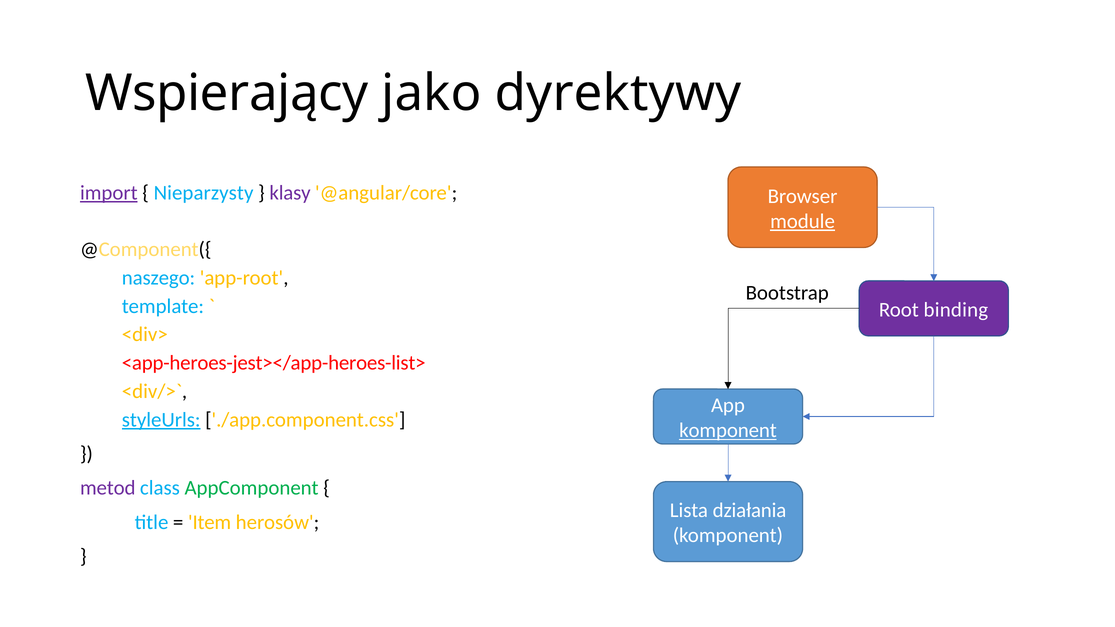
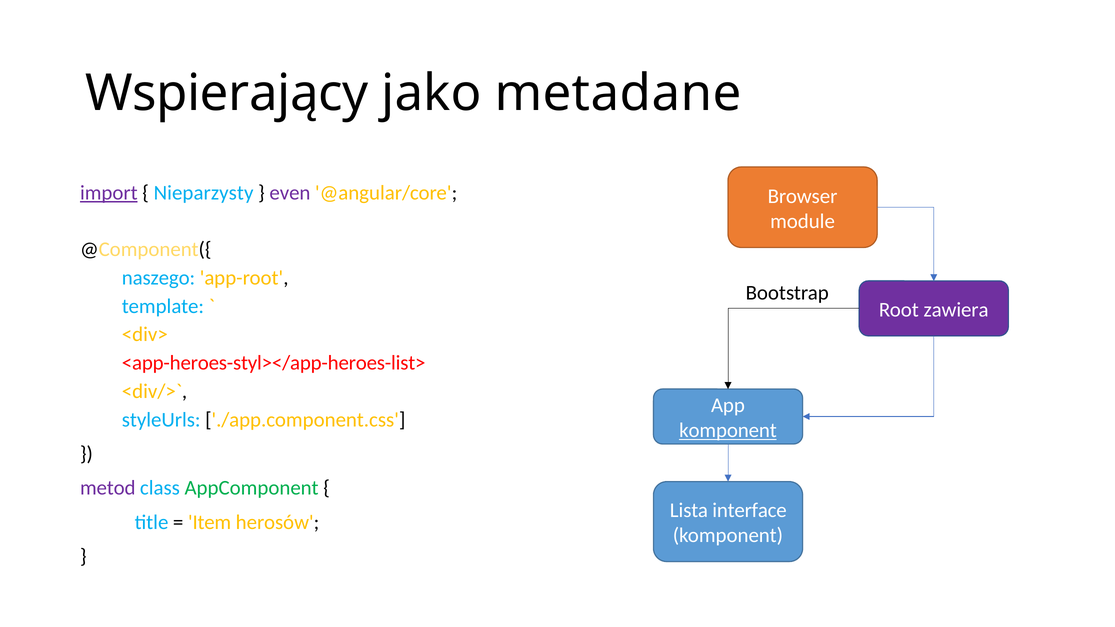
dyrektywy: dyrektywy -> metadane
klasy: klasy -> even
module underline: present -> none
binding: binding -> zawiera
<app-heroes-jest></app-heroes-list>: <app-heroes-jest></app-heroes-list> -> <app-heroes-styl></app-heroes-list>
styleUrls underline: present -> none
działania: działania -> interface
